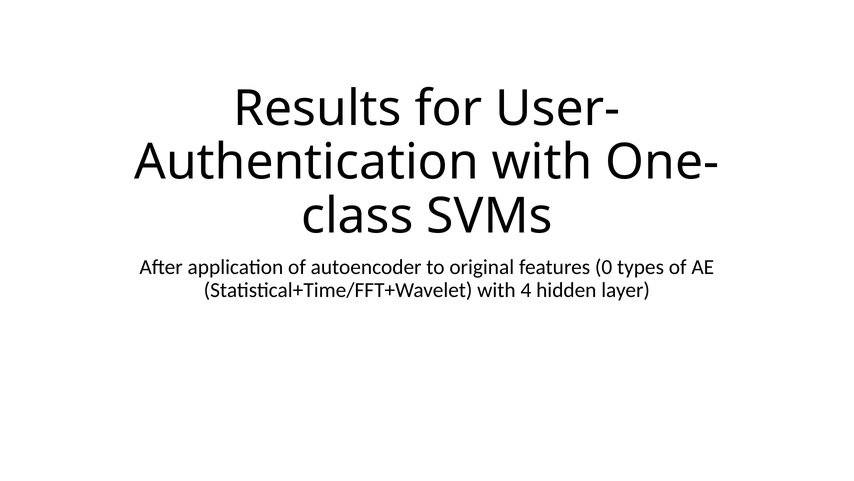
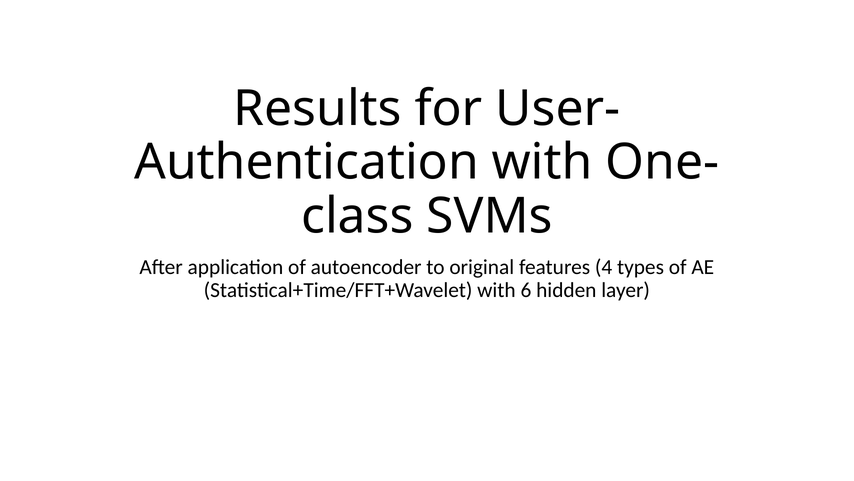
0: 0 -> 4
4: 4 -> 6
